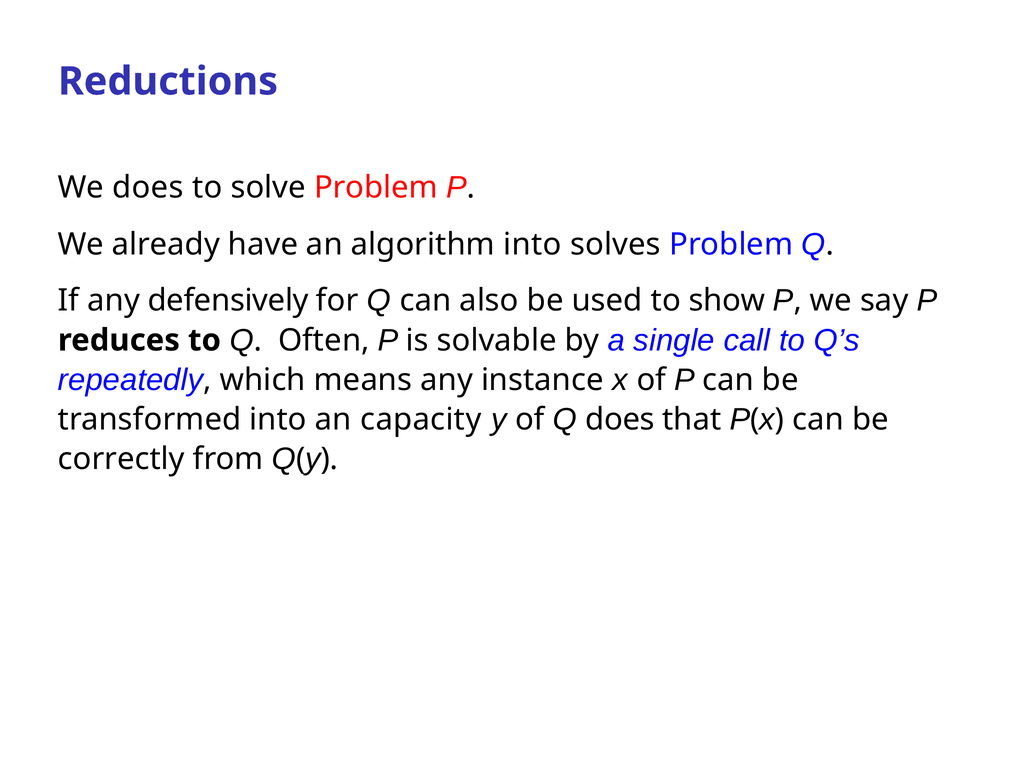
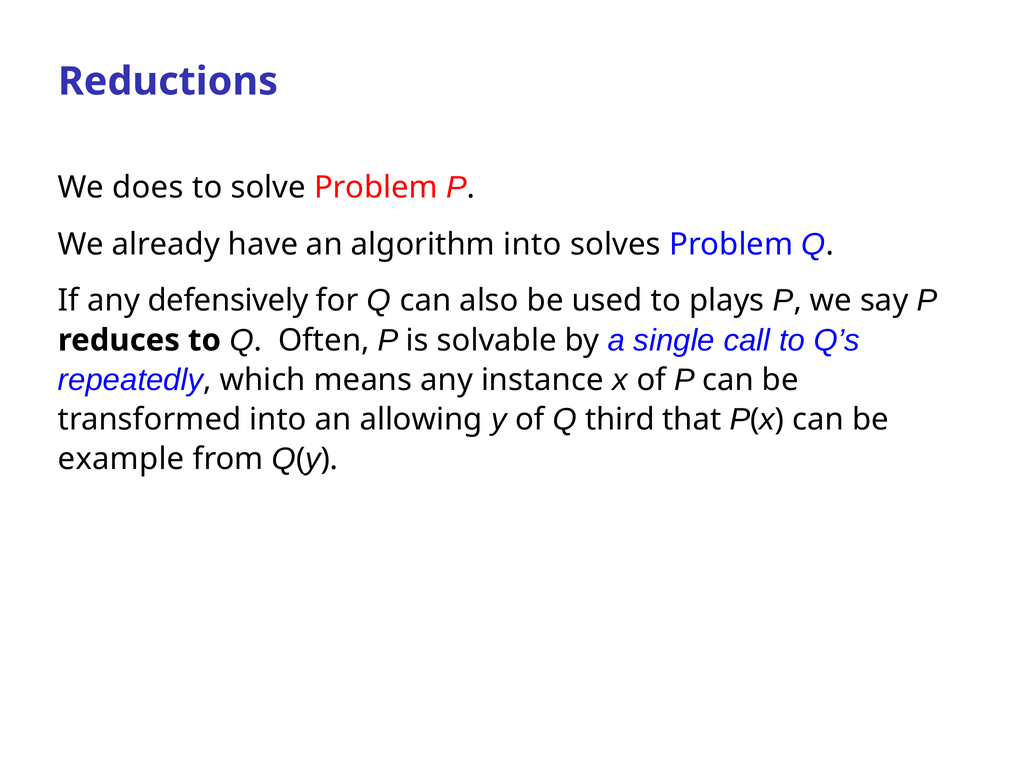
show: show -> plays
capacity: capacity -> allowing
Q does: does -> third
correctly: correctly -> example
